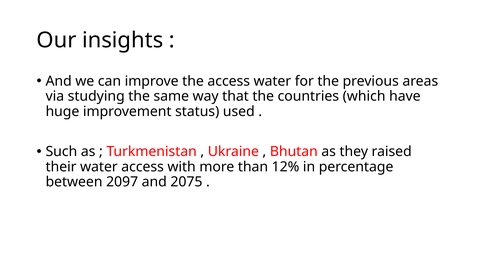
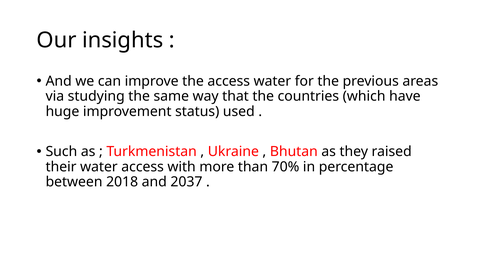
12%: 12% -> 70%
2097: 2097 -> 2018
2075: 2075 -> 2037
